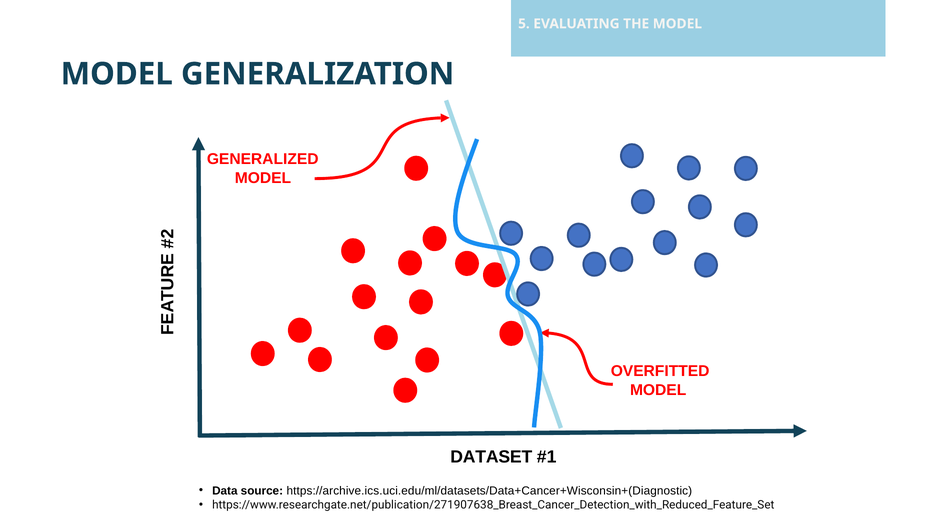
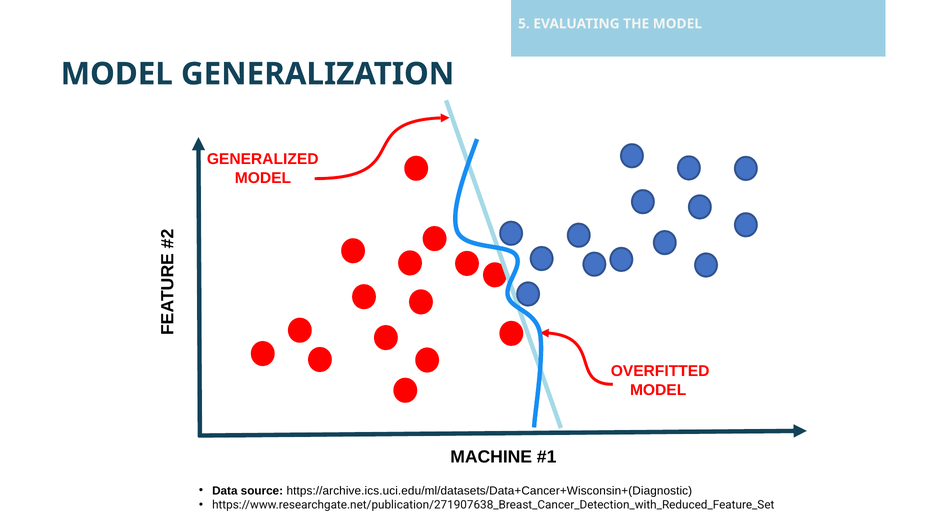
DATASET: DATASET -> MACHINE
